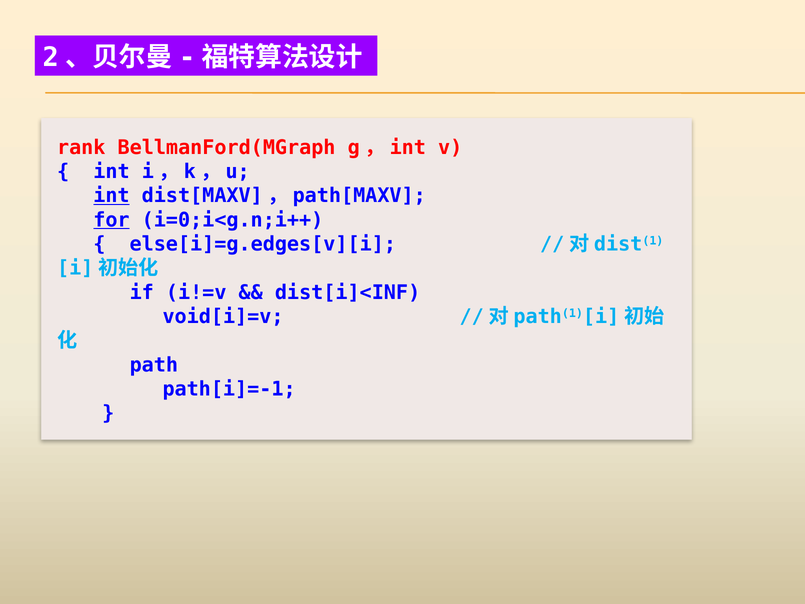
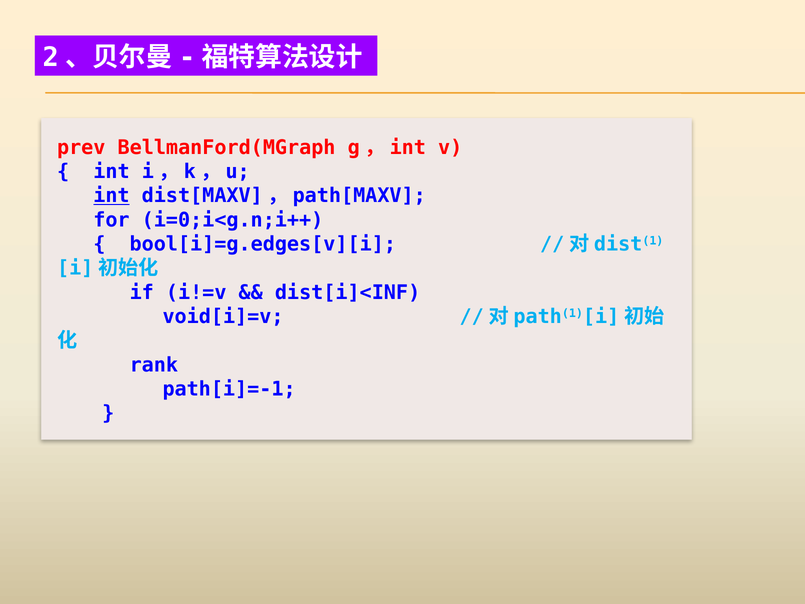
rank: rank -> prev
for underline: present -> none
else[i]=g.edges[v][i: else[i]=g.edges[v][i -> bool[i]=g.edges[v][i
path: path -> rank
